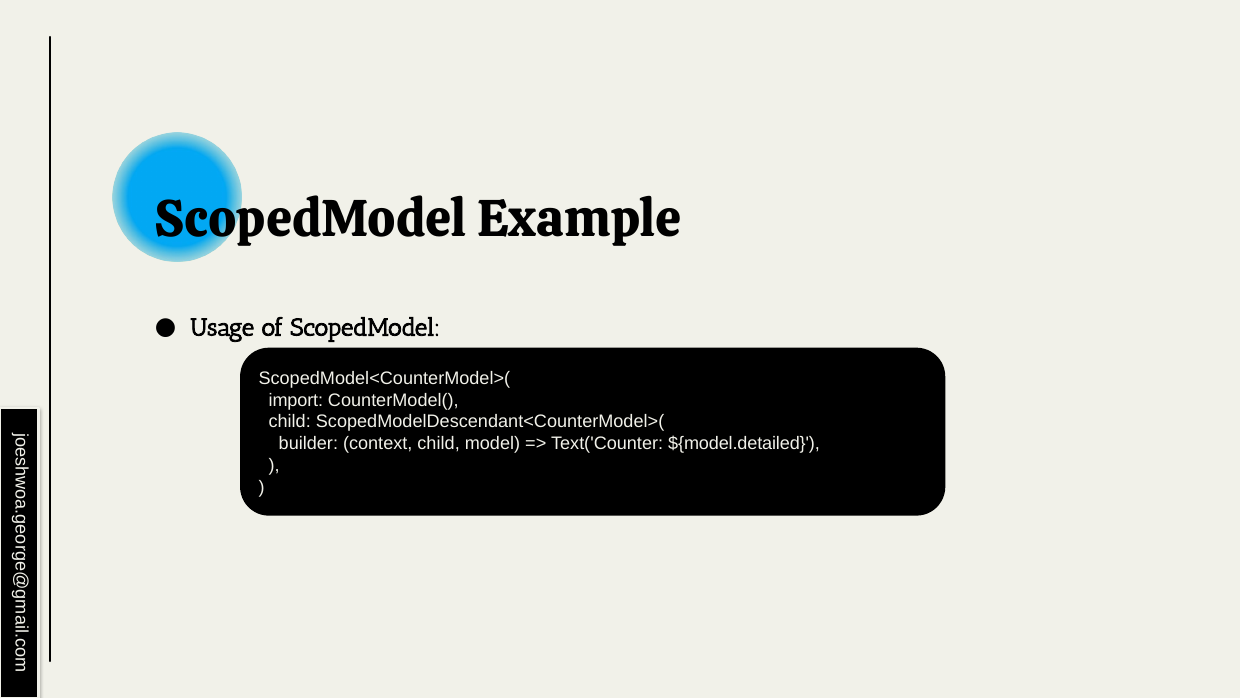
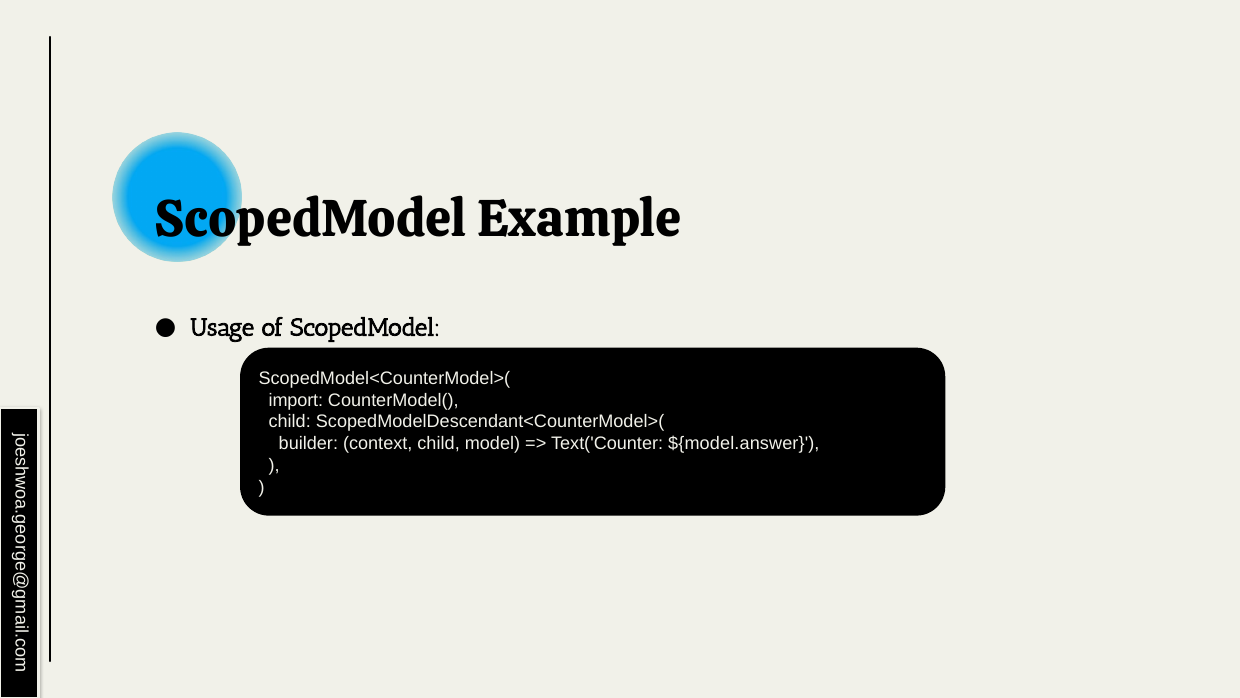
${model.detailed: ${model.detailed -> ${model.answer
